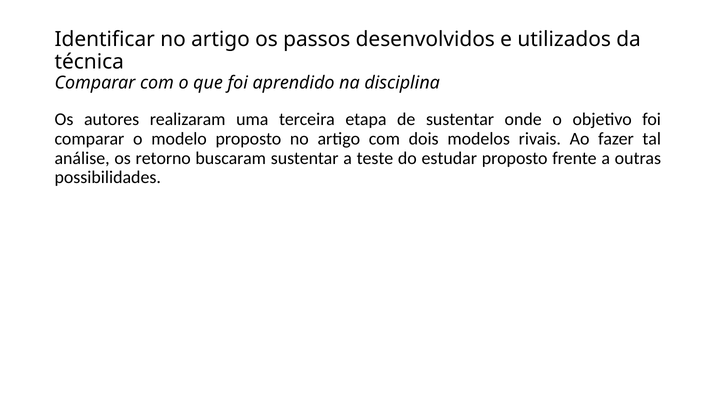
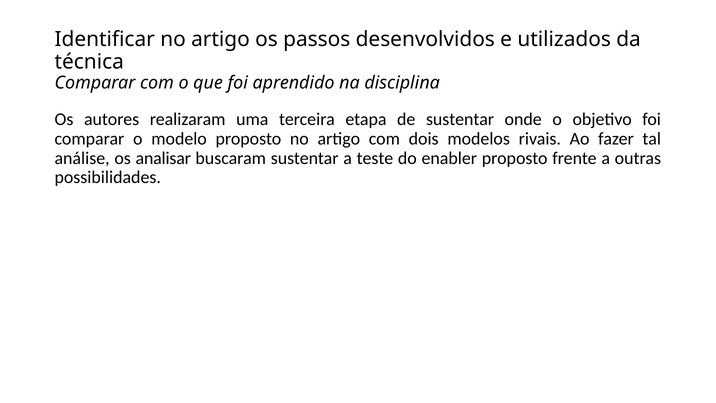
retorno: retorno -> analisar
estudar: estudar -> enabler
